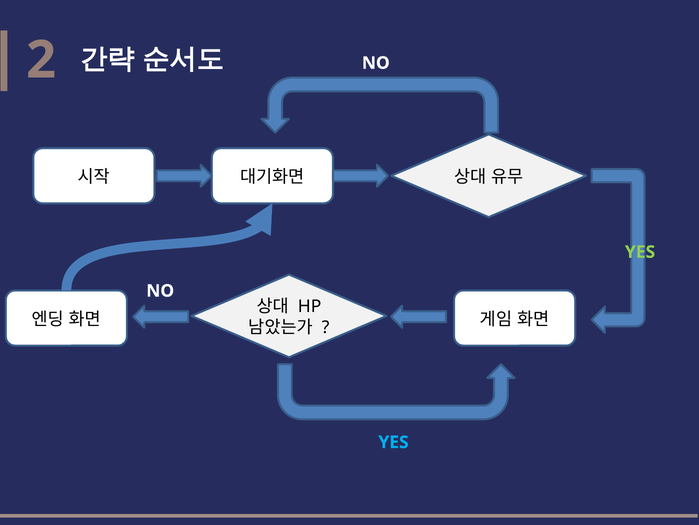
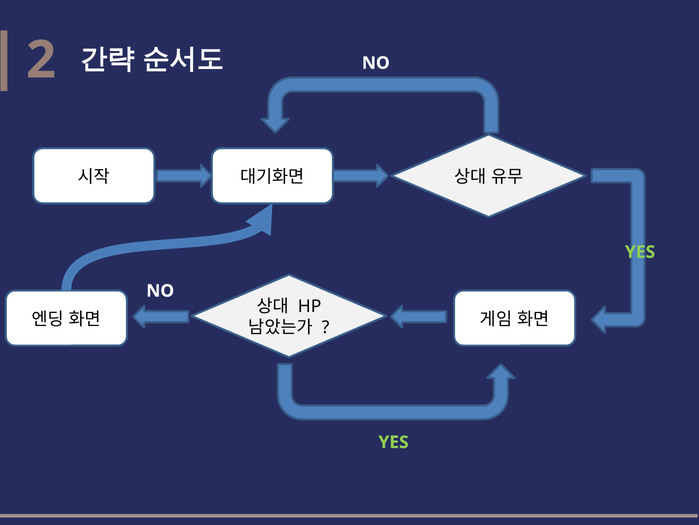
YES at (394, 442) colour: light blue -> light green
